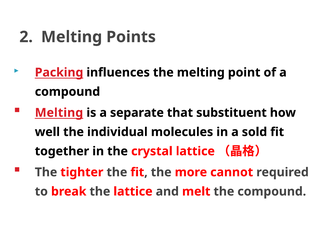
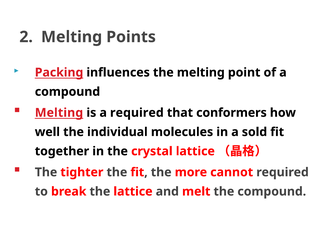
a separate: separate -> required
substituent: substituent -> conformers
